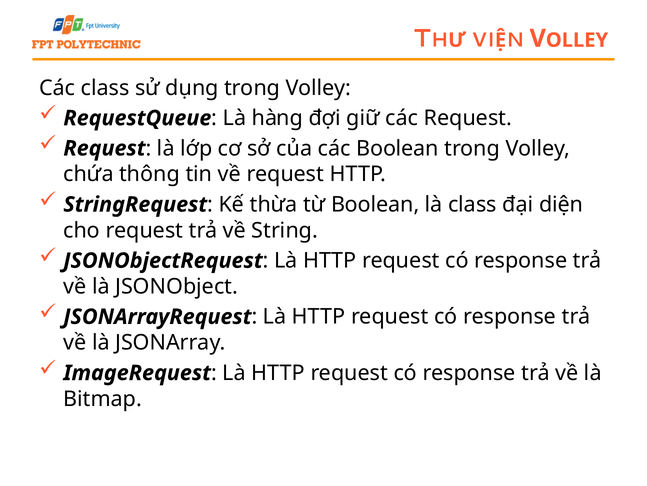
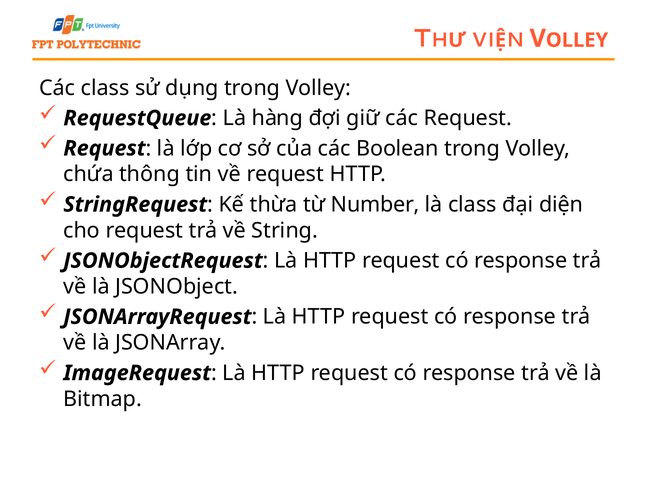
từ Boolean: Boolean -> Number
